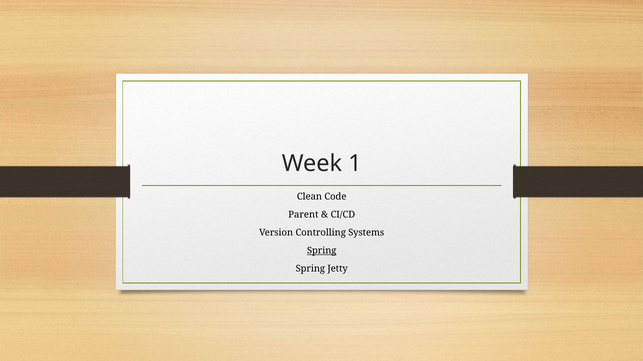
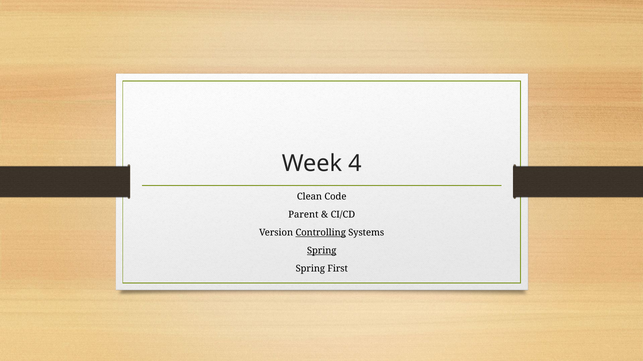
1: 1 -> 4
Controlling underline: none -> present
Jetty: Jetty -> First
